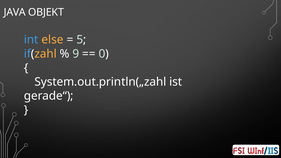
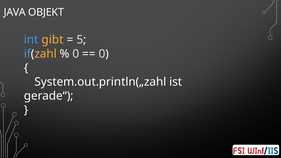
else: else -> gibt
9 at (76, 54): 9 -> 0
